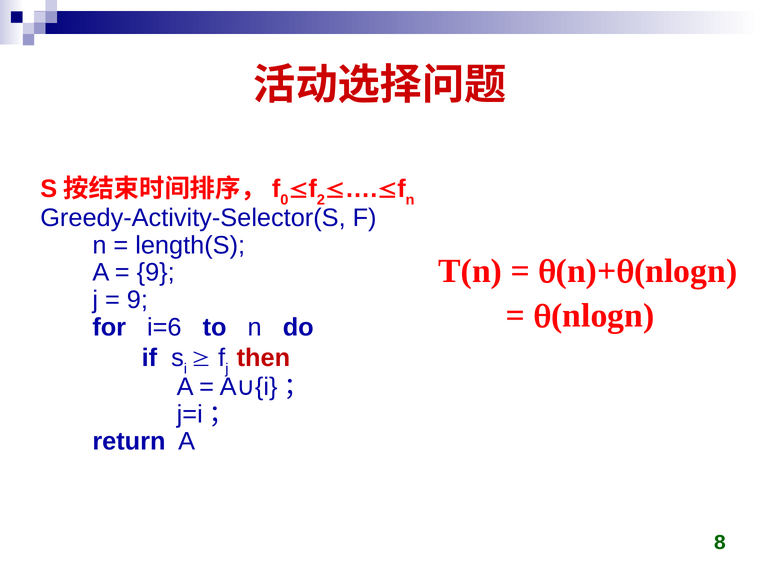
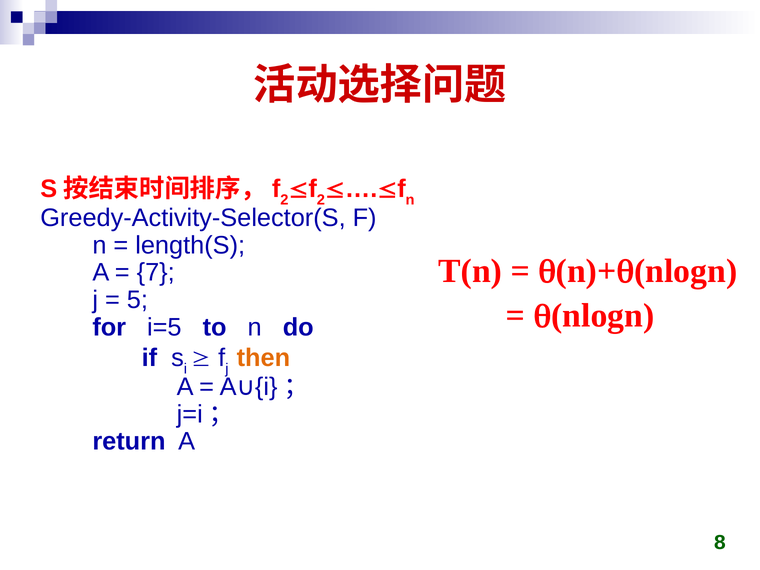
0 at (284, 200): 0 -> 2
9 at (156, 273): 9 -> 7
9 at (137, 300): 9 -> 5
i=6: i=6 -> i=5
then colour: red -> orange
